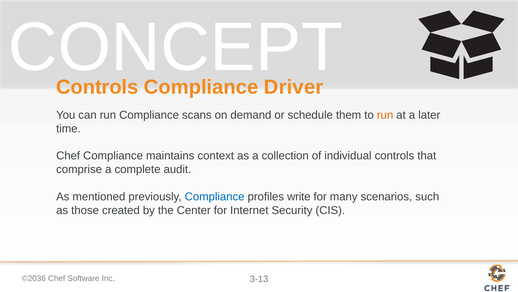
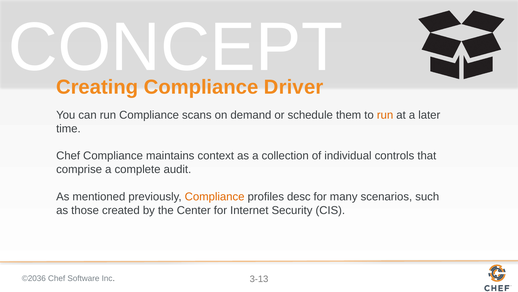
Controls at (97, 87): Controls -> Creating
Compliance at (215, 196) colour: blue -> orange
write: write -> desc
